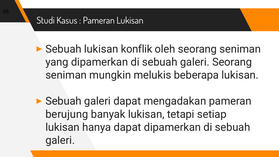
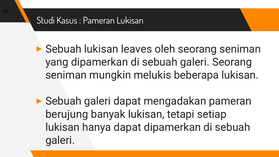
konflik: konflik -> leaves
